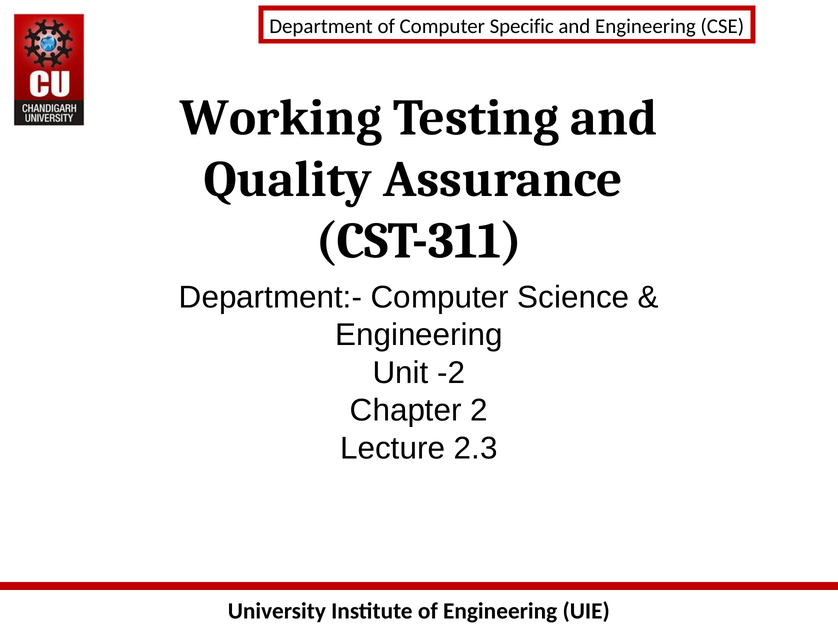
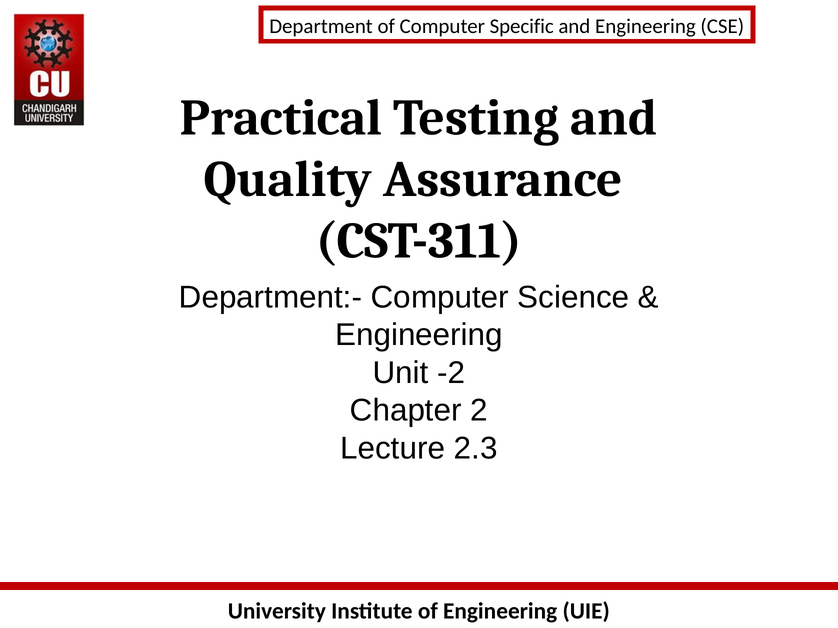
Working: Working -> Practical
